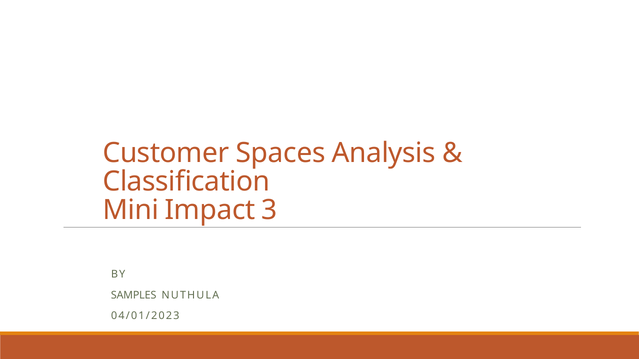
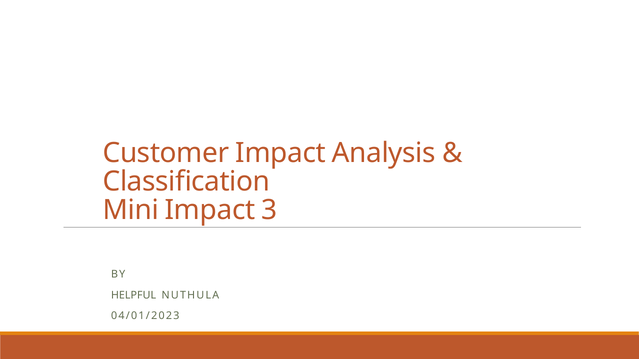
Customer Spaces: Spaces -> Impact
SAMPLES: SAMPLES -> HELPFUL
